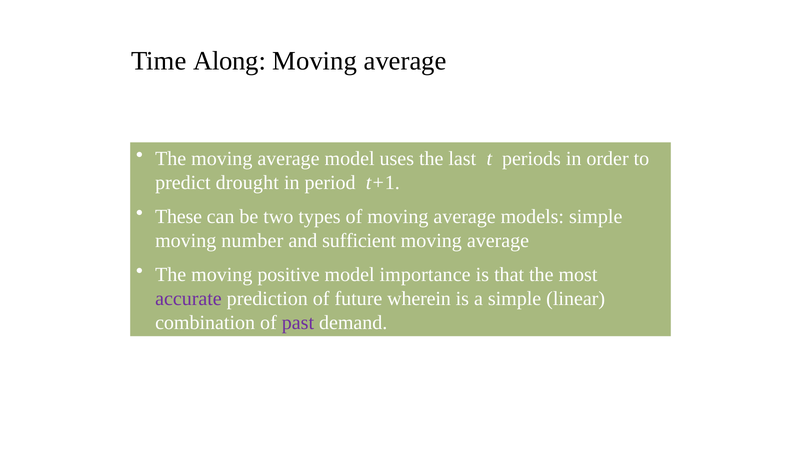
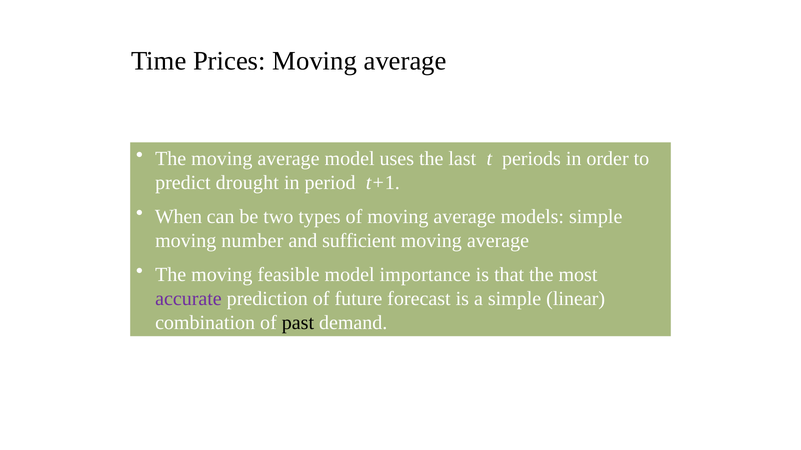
Along: Along -> Prices
These: These -> When
positive: positive -> feasible
wherein: wherein -> forecast
past colour: purple -> black
